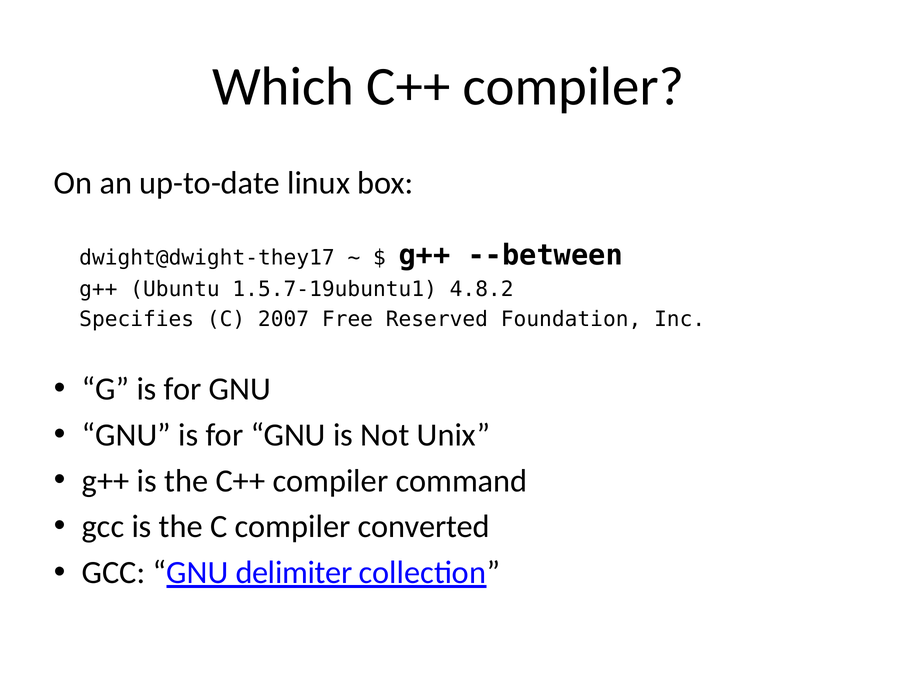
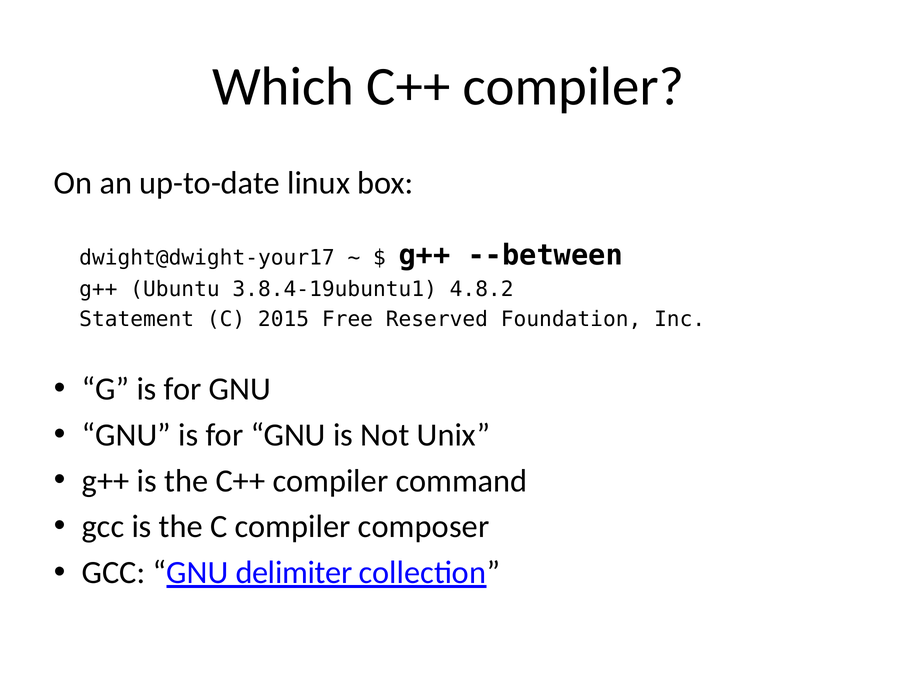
dwight@dwight-they17: dwight@dwight-they17 -> dwight@dwight-your17
1.5.7-19ubuntu1: 1.5.7-19ubuntu1 -> 3.8.4-19ubuntu1
Specifies: Specifies -> Statement
2007: 2007 -> 2015
converted: converted -> composer
